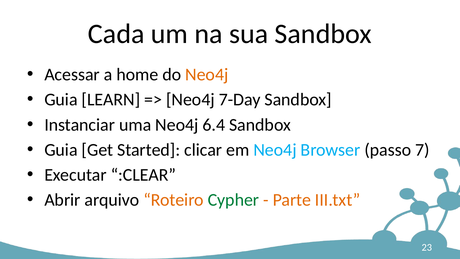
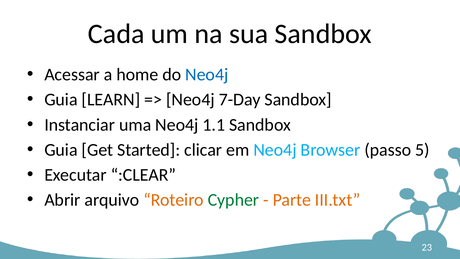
Neo4j at (207, 75) colour: orange -> blue
6.4: 6.4 -> 1.1
7: 7 -> 5
